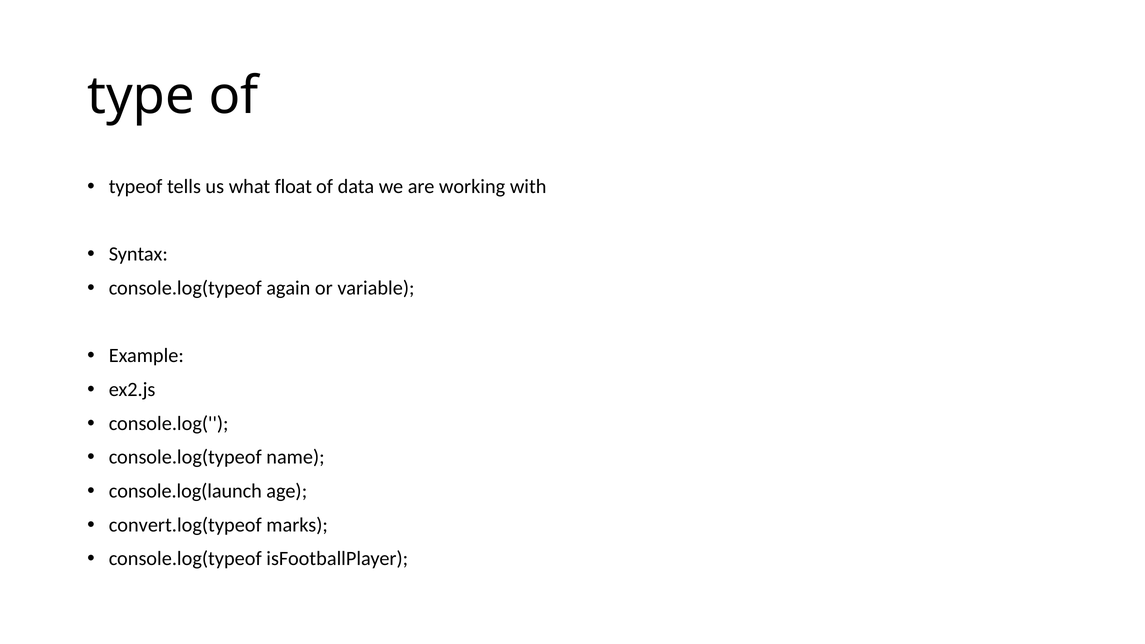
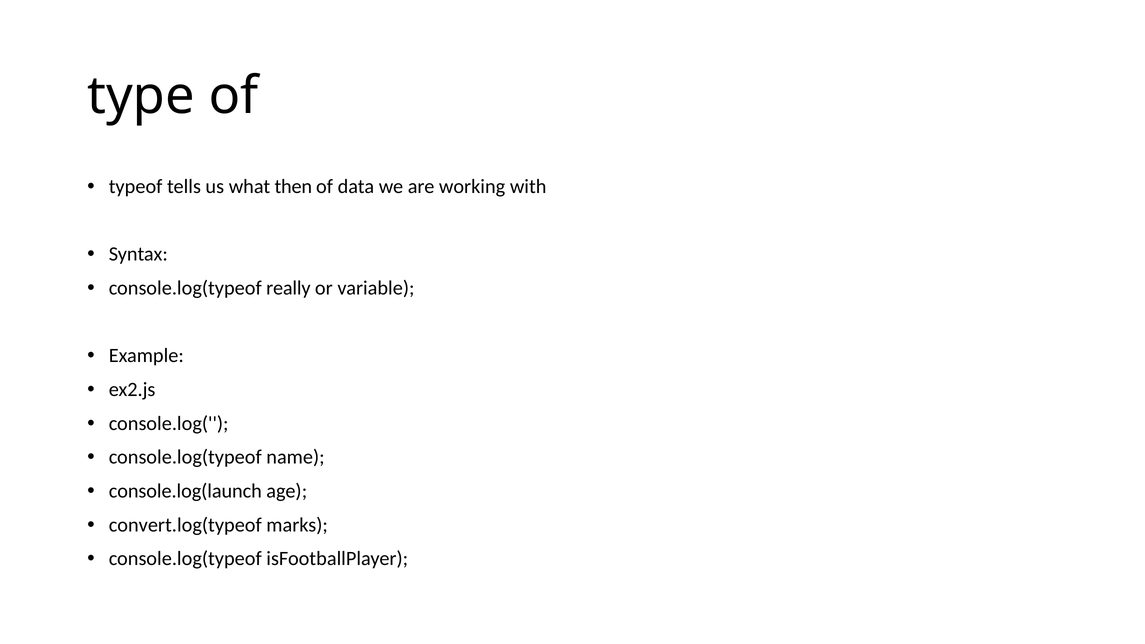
float: float -> then
again: again -> really
